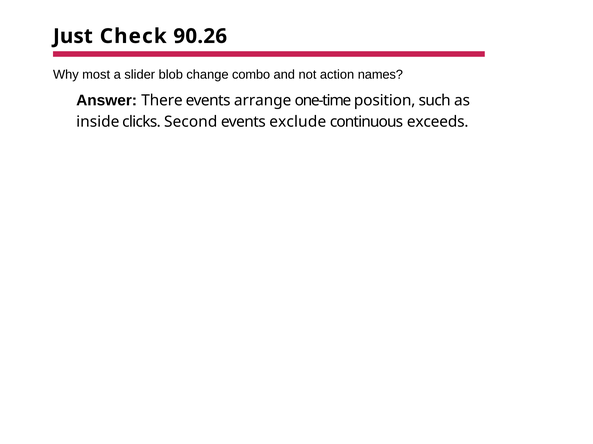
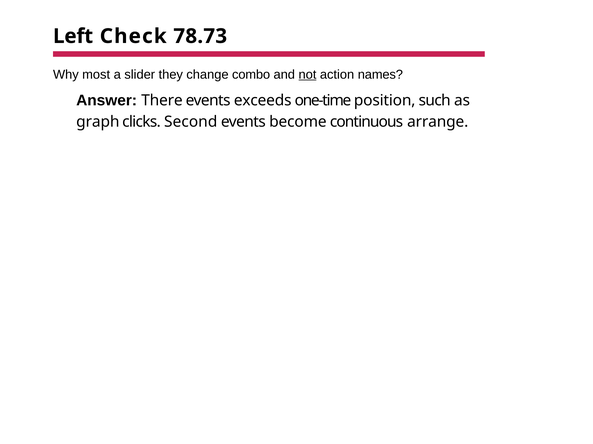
Just: Just -> Left
90.26: 90.26 -> 78.73
blob: blob -> they
not underline: none -> present
arrange: arrange -> exceeds
inside: inside -> graph
exclude: exclude -> become
exceeds: exceeds -> arrange
